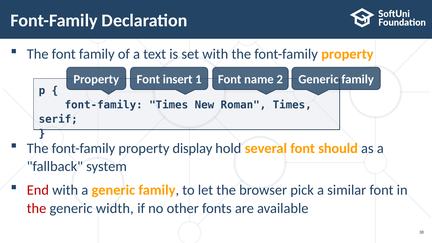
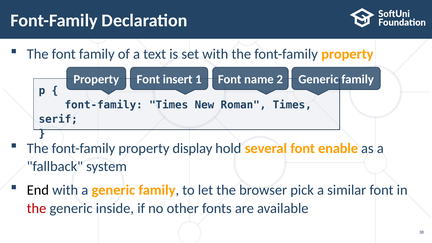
should: should -> enable
End colour: red -> black
width: width -> inside
